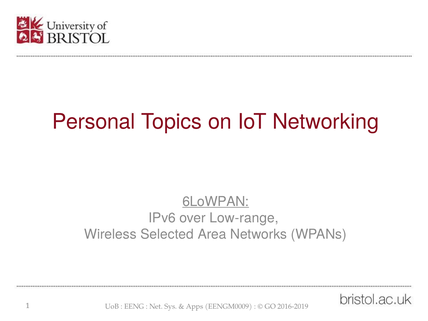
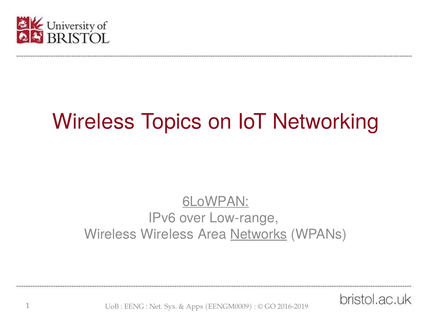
Personal at (94, 122): Personal -> Wireless
Wireless Selected: Selected -> Wireless
Networks underline: none -> present
